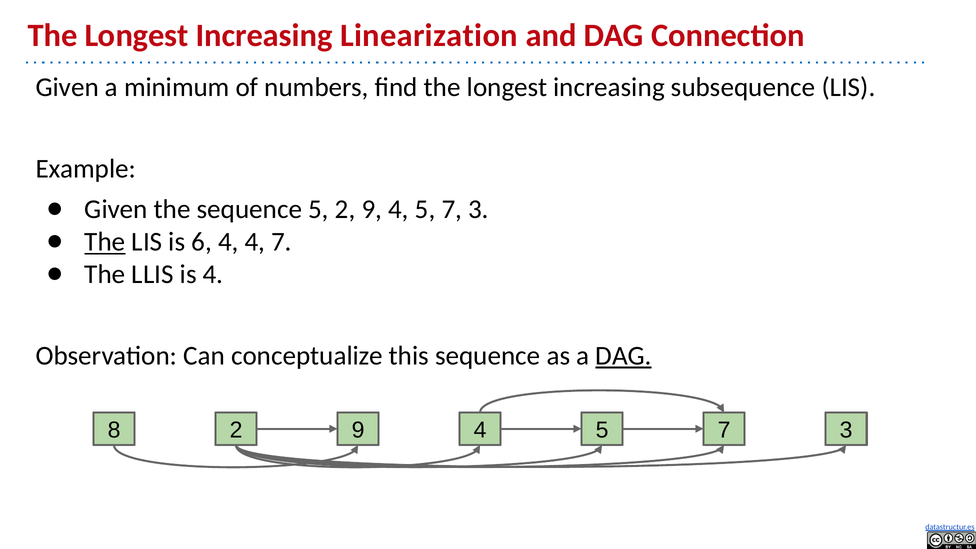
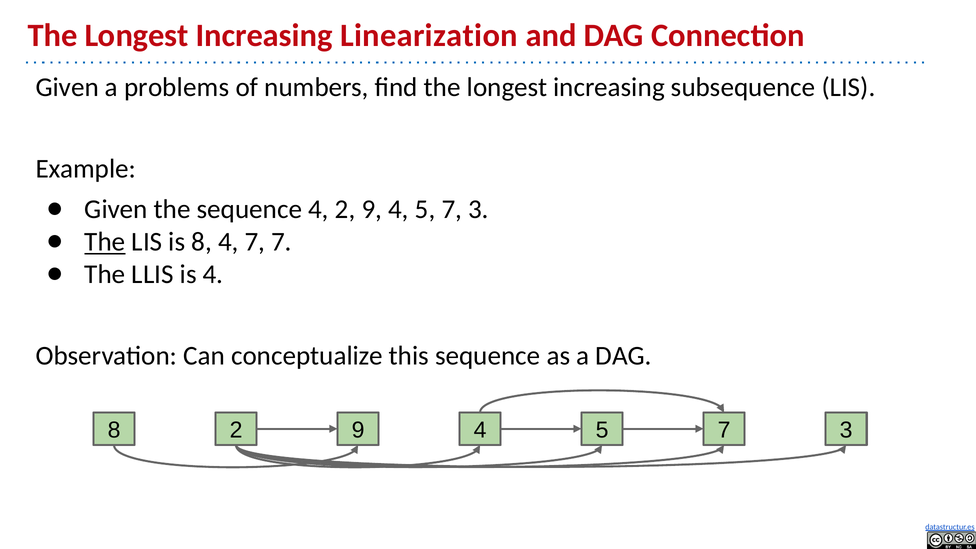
minimum: minimum -> problems
sequence 5: 5 -> 4
is 6: 6 -> 8
4 4: 4 -> 7
DAG at (623, 356) underline: present -> none
